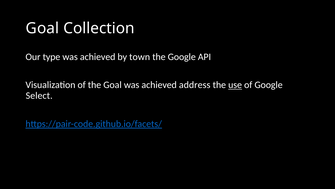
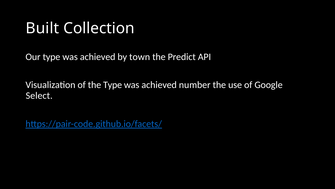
Goal at (42, 28): Goal -> Built
the Google: Google -> Predict
the Goal: Goal -> Type
address: address -> number
use underline: present -> none
